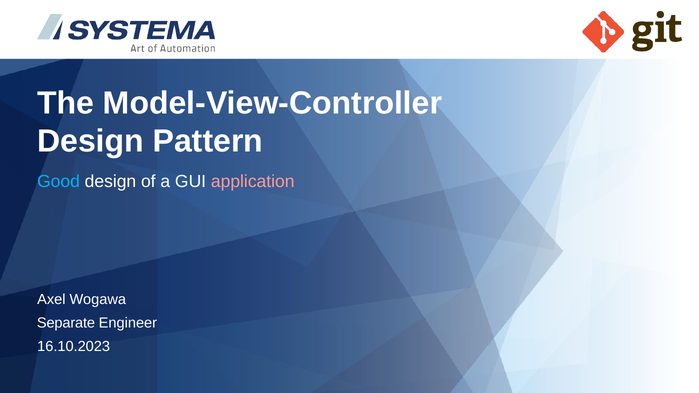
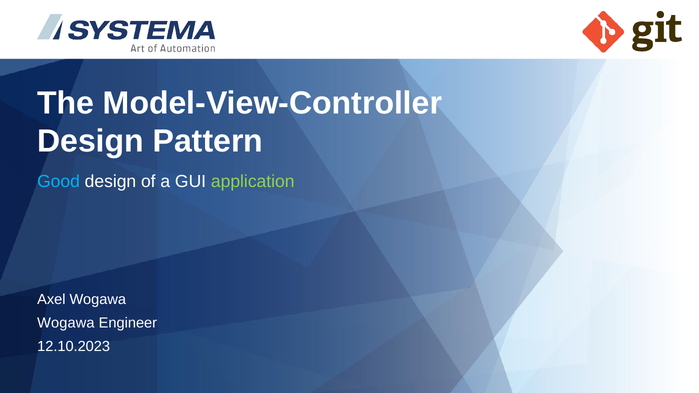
application colour: pink -> light green
Separate at (66, 323): Separate -> Wogawa
16.10.2023: 16.10.2023 -> 12.10.2023
